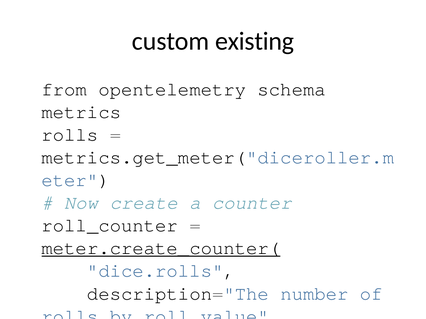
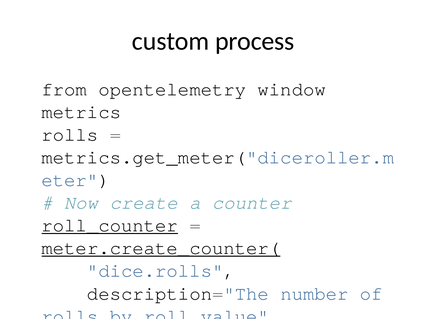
existing: existing -> process
schema: schema -> window
roll_counter underline: none -> present
